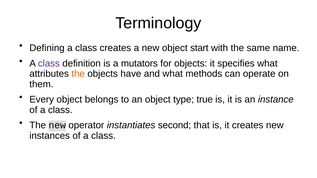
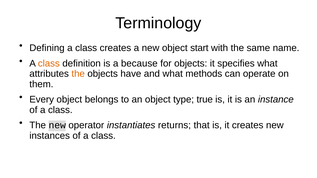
class at (49, 64) colour: purple -> orange
mutators: mutators -> because
second: second -> returns
